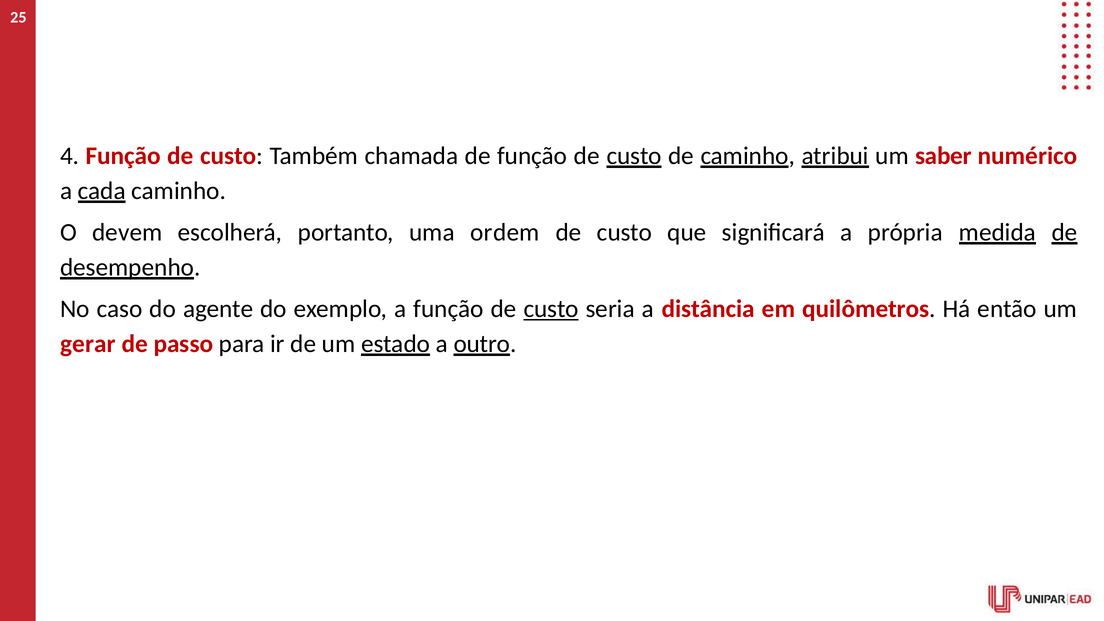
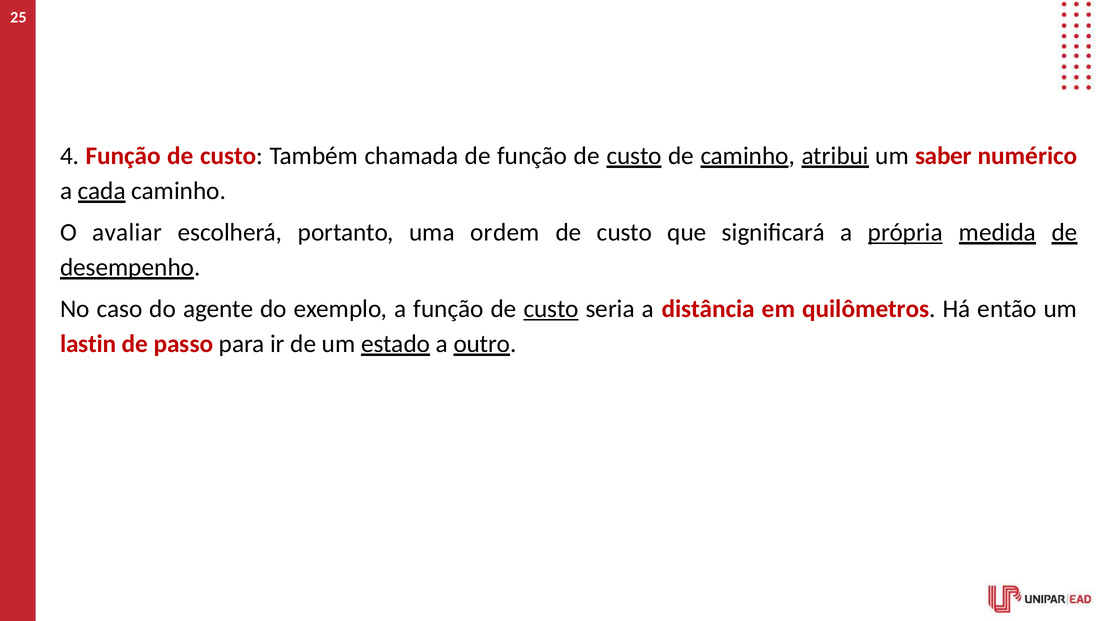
devem: devem -> avaliar
própria underline: none -> present
gerar: gerar -> lastin
